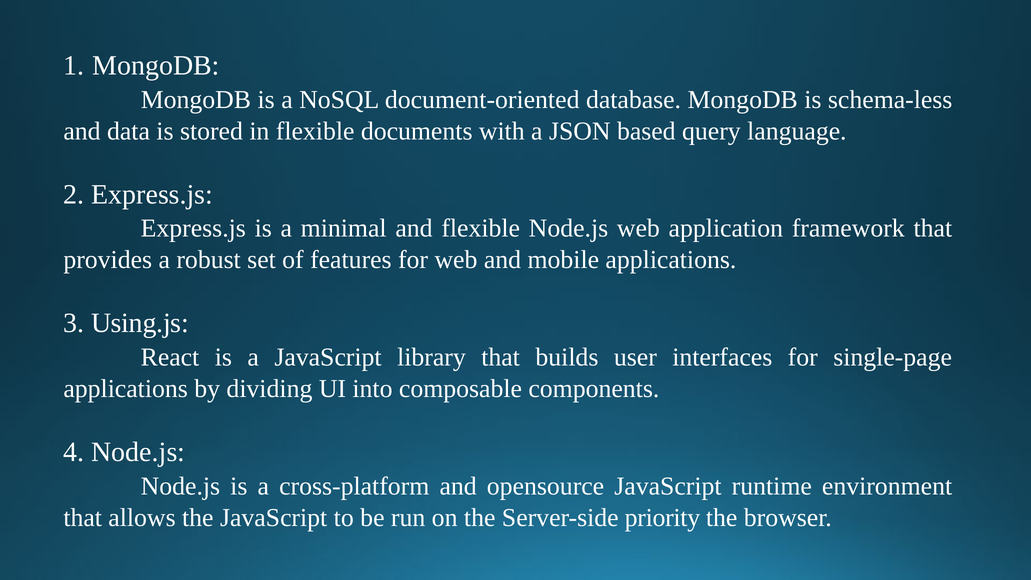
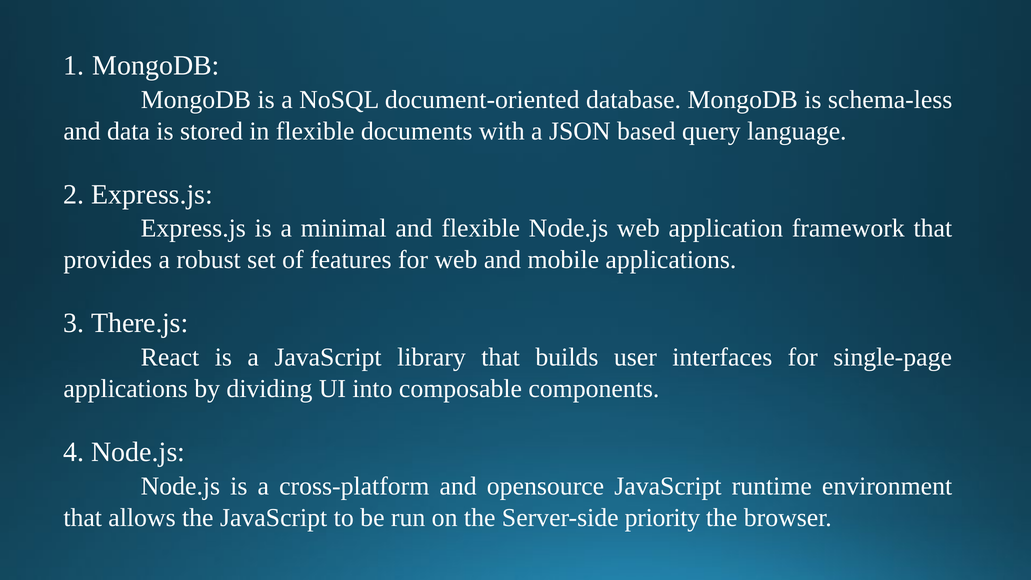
Using.js: Using.js -> There.js
